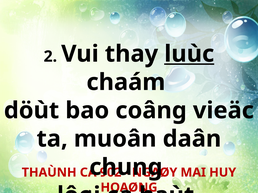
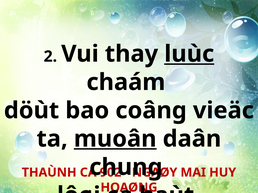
muoân underline: none -> present
